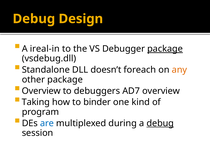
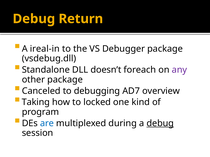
Design: Design -> Return
package at (165, 49) underline: present -> none
any colour: orange -> purple
Overview at (41, 91): Overview -> Canceled
debuggers: debuggers -> debugging
binder: binder -> locked
